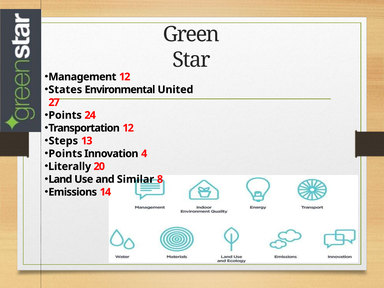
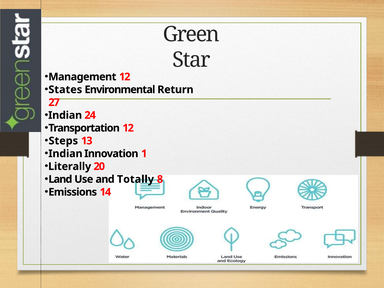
United: United -> Return
Points at (65, 115): Points -> Indian
Points at (65, 154): Points -> Indian
4: 4 -> 1
Similar: Similar -> Totally
